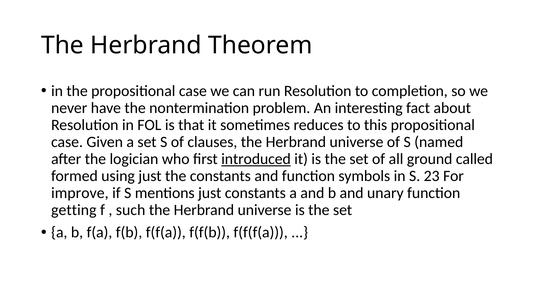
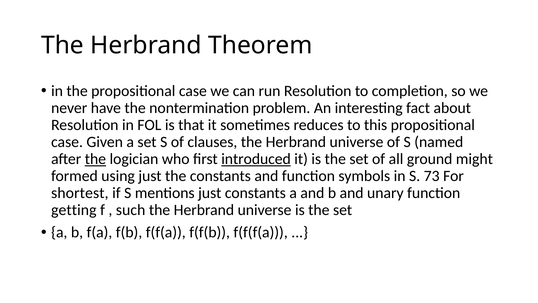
the at (95, 159) underline: none -> present
called: called -> might
23: 23 -> 73
improve: improve -> shortest
